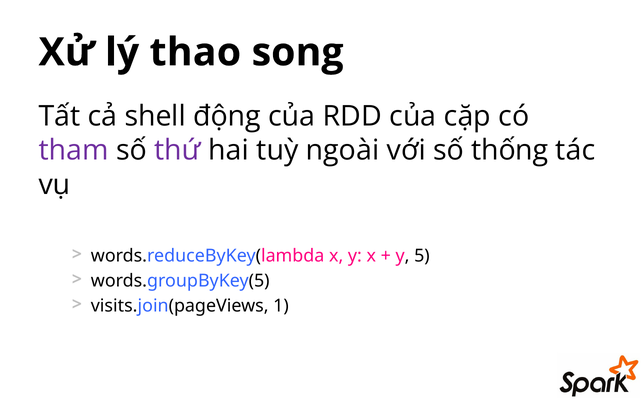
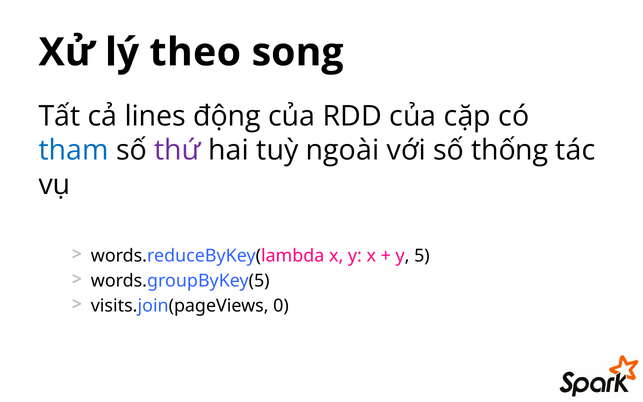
thao: thao -> theo
shell: shell -> lines
tham colour: purple -> blue
1: 1 -> 0
